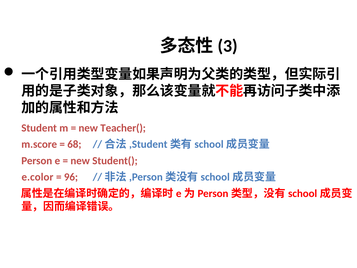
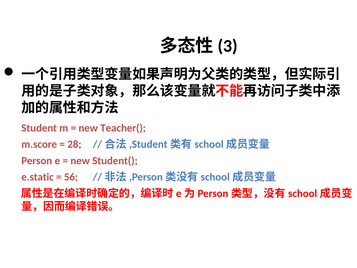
68: 68 -> 28
e.color: e.color -> e.static
96: 96 -> 56
